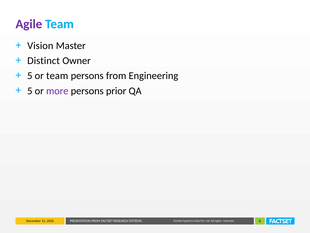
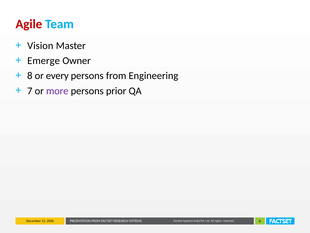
Agile colour: purple -> red
Distinct: Distinct -> Emerge
5 at (30, 76): 5 -> 8
or team: team -> every
5 at (30, 91): 5 -> 7
